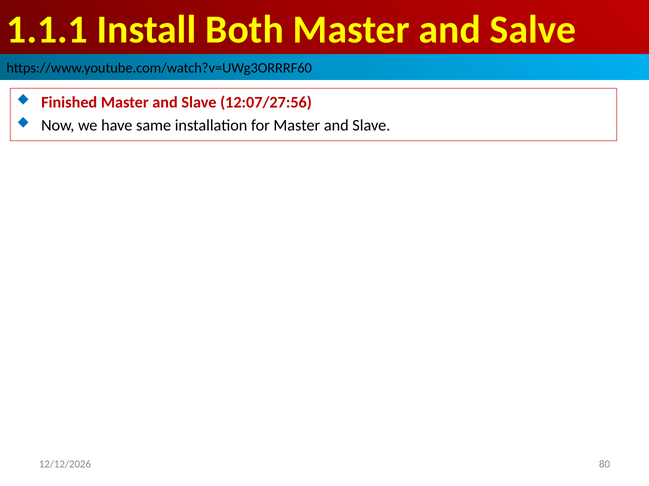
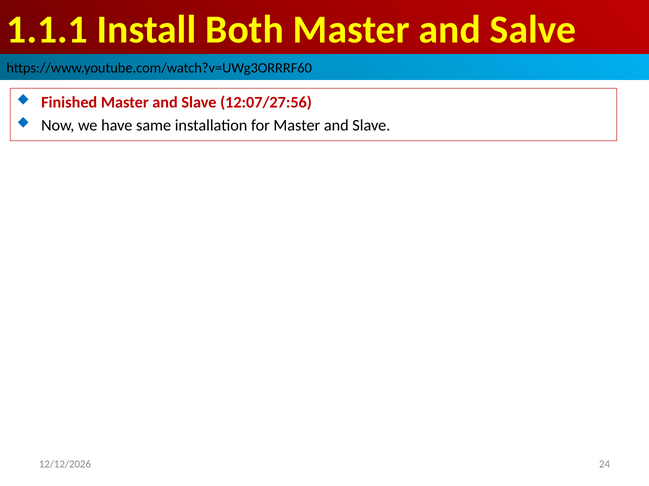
80: 80 -> 24
